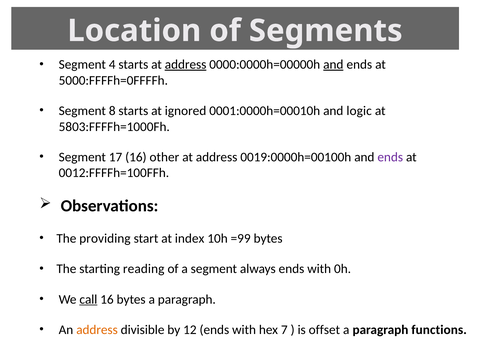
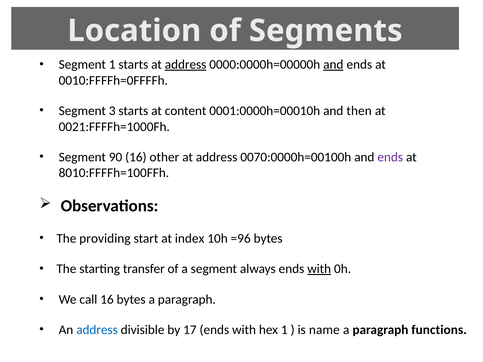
Segment 4: 4 -> 1
5000:FFFFh=0FFFFh: 5000:FFFFh=0FFFFh -> 0010:FFFFh=0FFFFh
8: 8 -> 3
ignored: ignored -> content
logic: logic -> then
5803:FFFFh=1000Fh: 5803:FFFFh=1000Fh -> 0021:FFFFh=1000Fh
17: 17 -> 90
0019:0000h=00100h: 0019:0000h=00100h -> 0070:0000h=00100h
0012:FFFFh=100FFh: 0012:FFFFh=100FFh -> 8010:FFFFh=100FFh
=99: =99 -> =96
reading: reading -> transfer
with at (319, 269) underline: none -> present
call underline: present -> none
address at (97, 330) colour: orange -> blue
12: 12 -> 17
hex 7: 7 -> 1
offset: offset -> name
